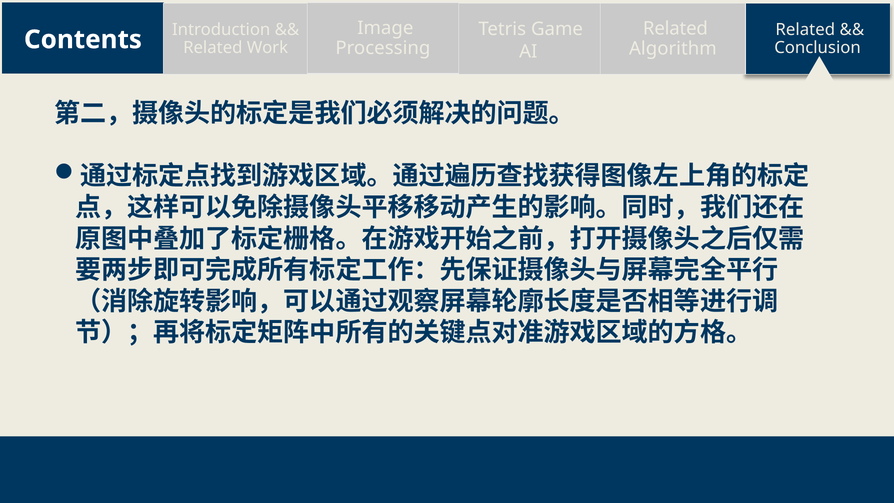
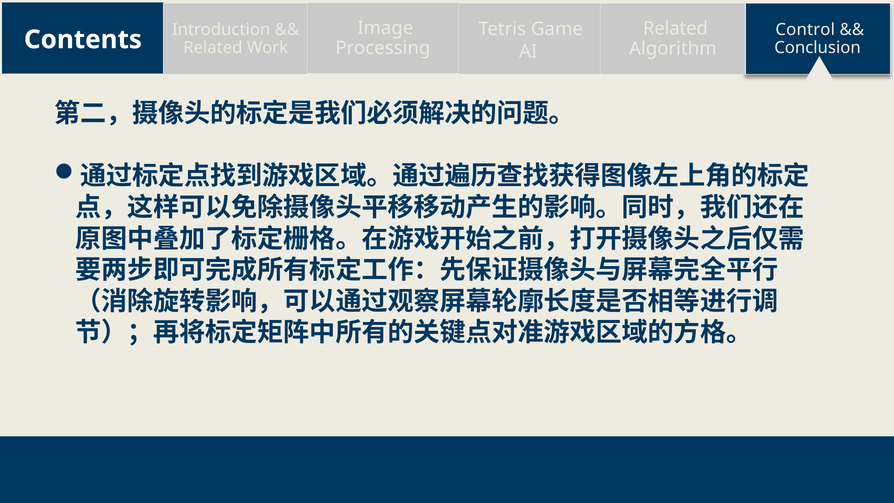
Related at (805, 30): Related -> Control
